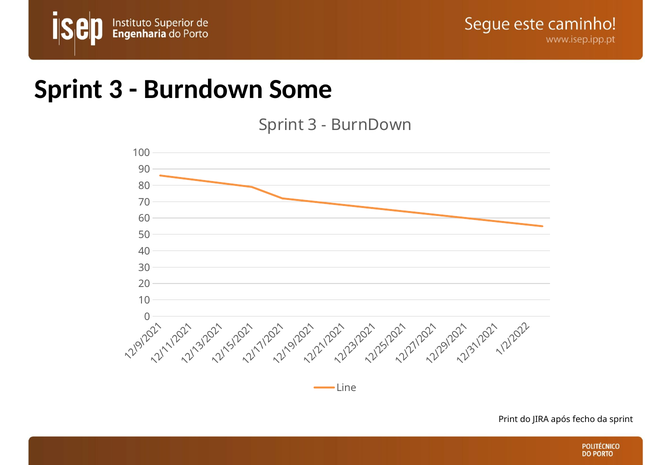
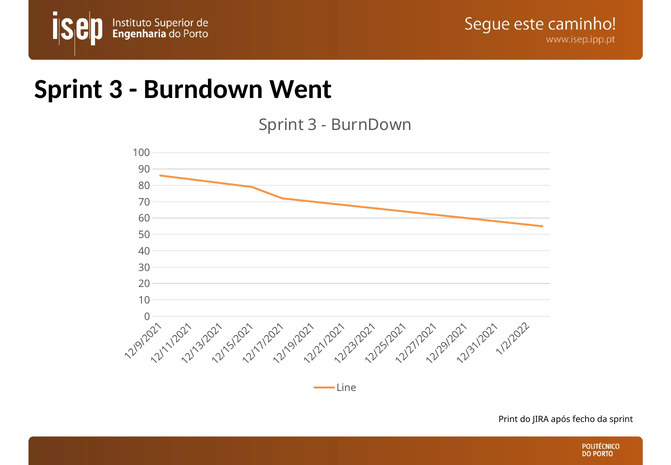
Some: Some -> Went
